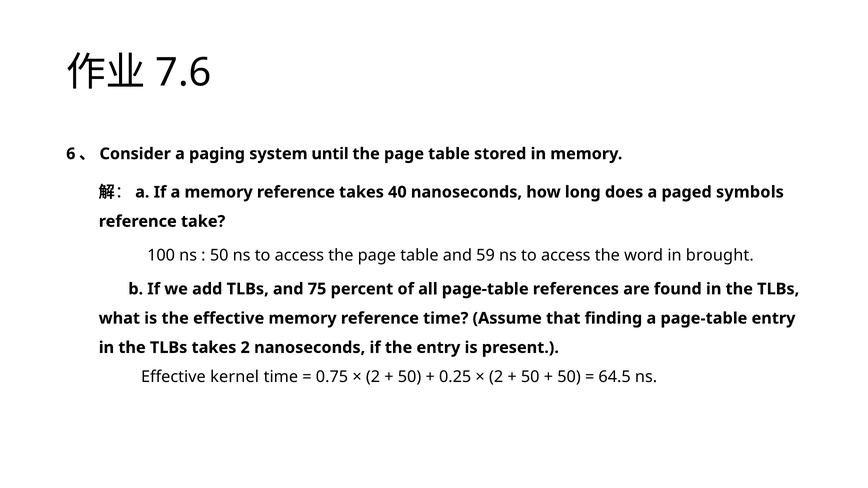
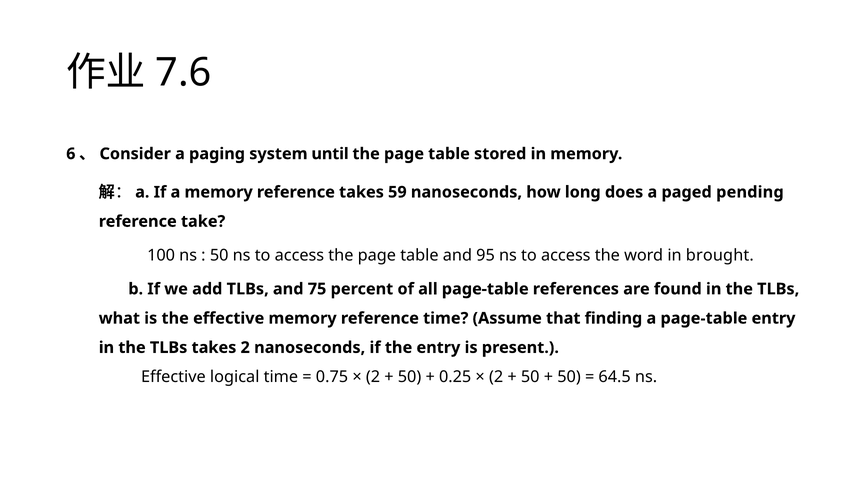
40: 40 -> 59
symbols: symbols -> pending
59: 59 -> 95
kernel: kernel -> logical
